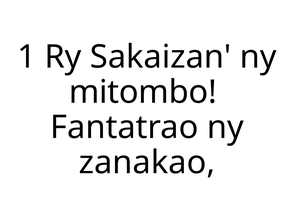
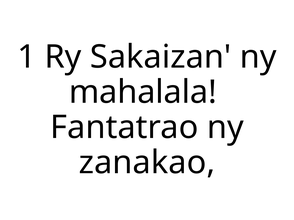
mitombo: mitombo -> mahalala
